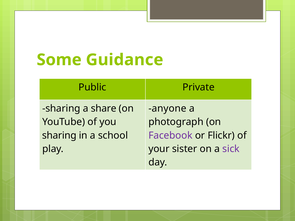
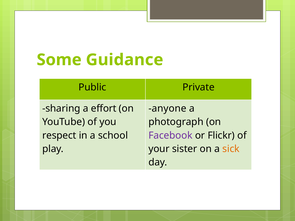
share: share -> effort
sharing at (59, 136): sharing -> respect
sick colour: purple -> orange
